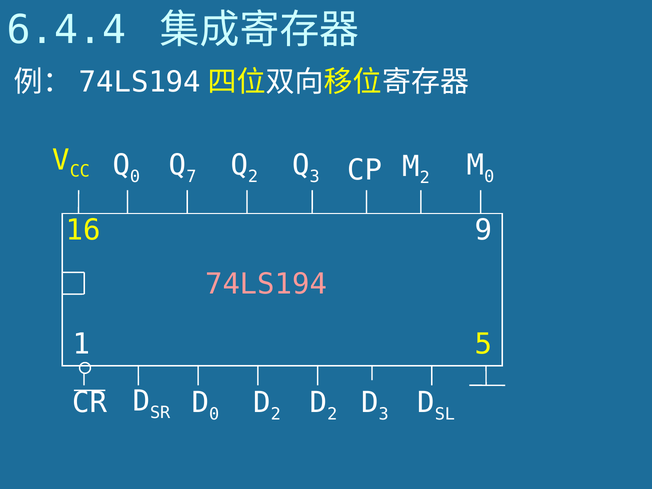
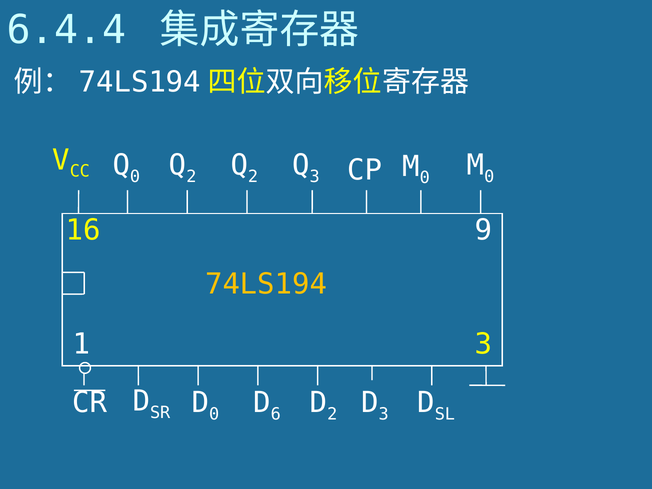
7 at (191, 176): 7 -> 2
2 at (425, 178): 2 -> 0
74LS194 colour: pink -> yellow
1 5: 5 -> 3
2 at (276, 414): 2 -> 6
